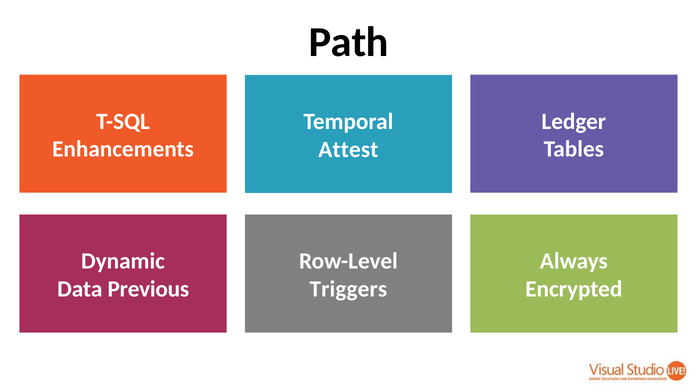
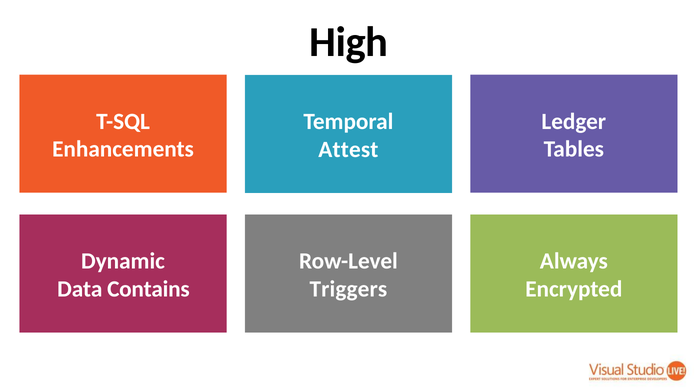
Path: Path -> High
Previous: Previous -> Contains
